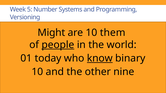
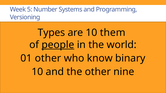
Might: Might -> Types
01 today: today -> other
know underline: present -> none
